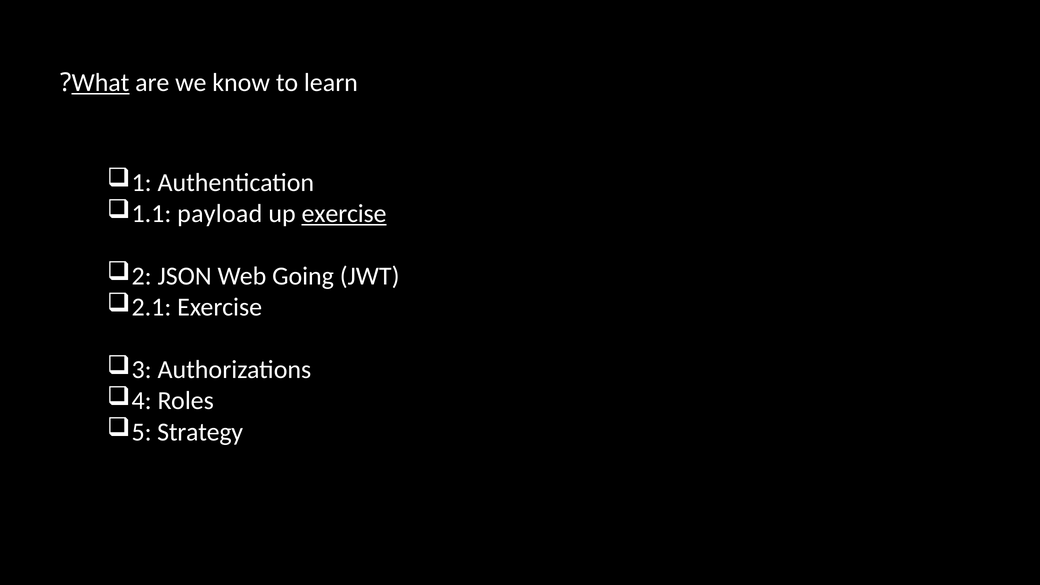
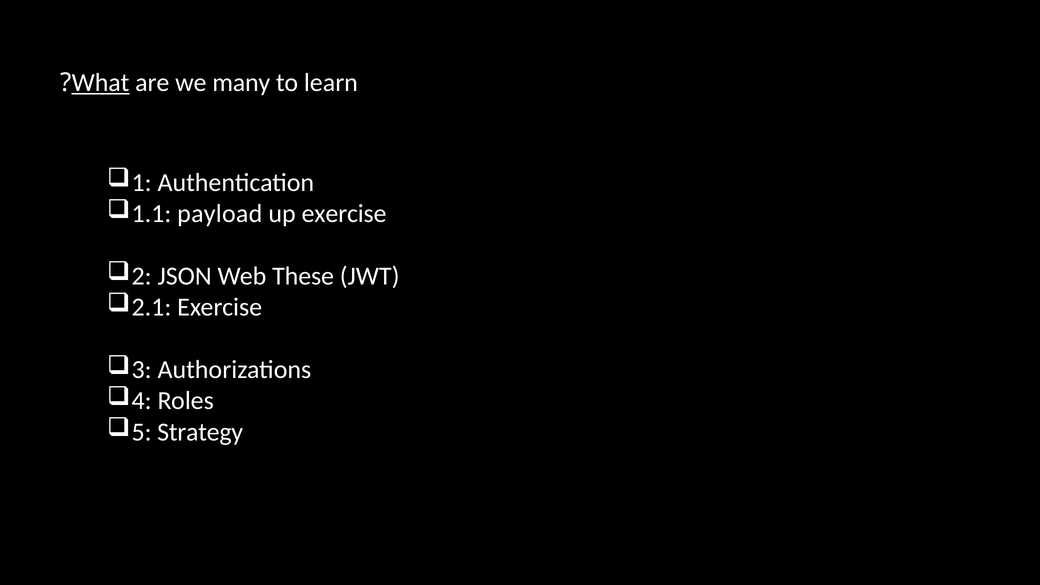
know: know -> many
exercise at (344, 214) underline: present -> none
Going: Going -> These
